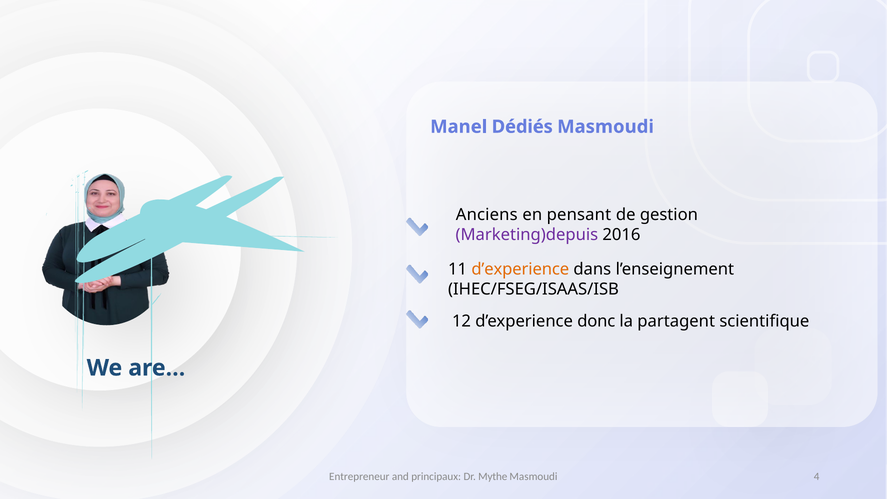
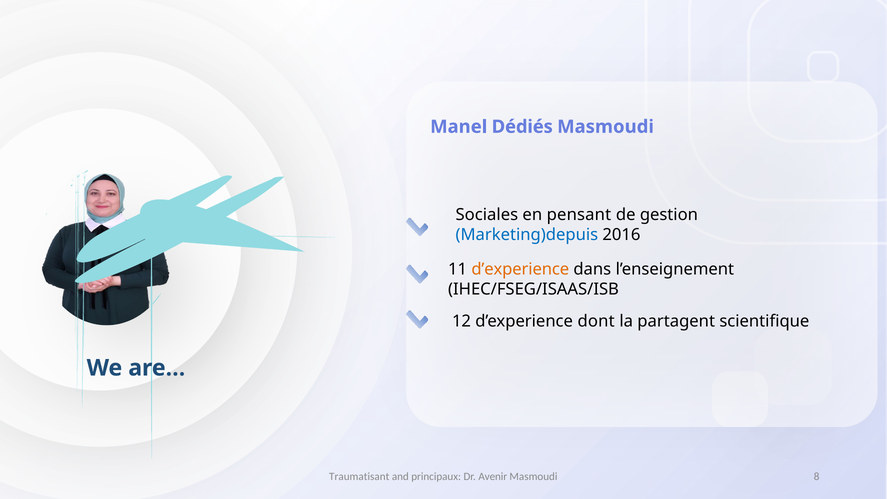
Anciens: Anciens -> Sociales
Marketing)depuis colour: purple -> blue
donc: donc -> dont
Entrepreneur: Entrepreneur -> Traumatisant
Mythe: Mythe -> Avenir
4: 4 -> 8
